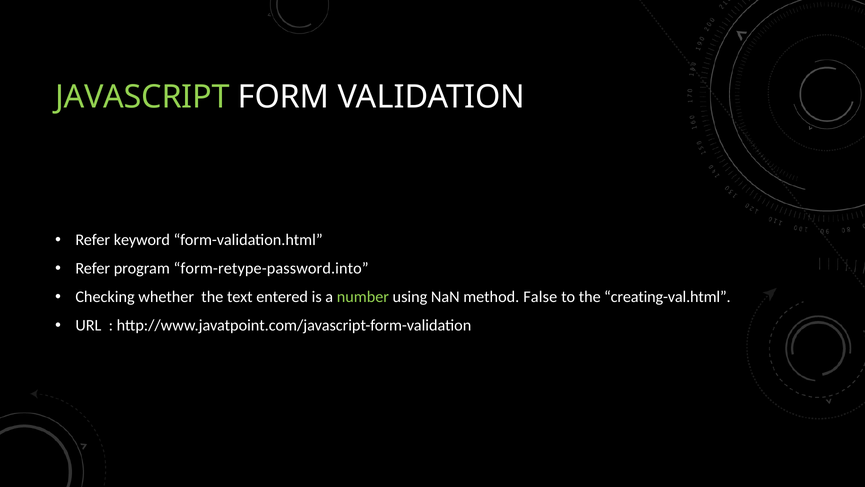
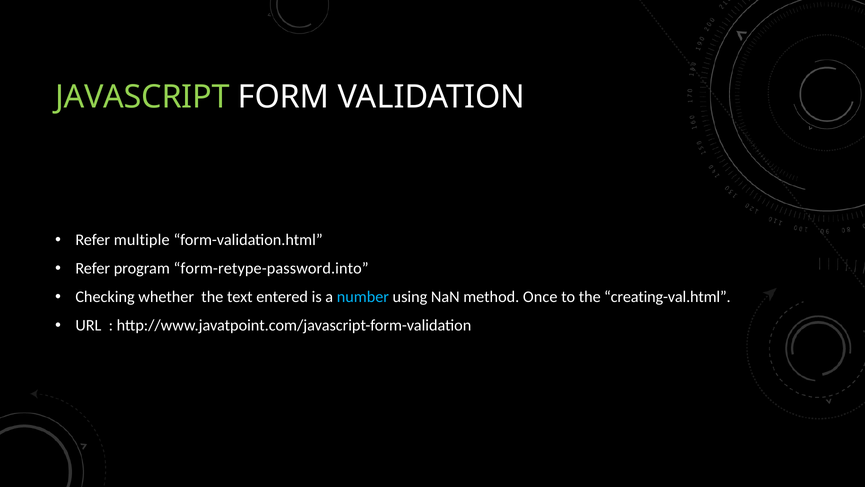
keyword: keyword -> multiple
number colour: light green -> light blue
False: False -> Once
